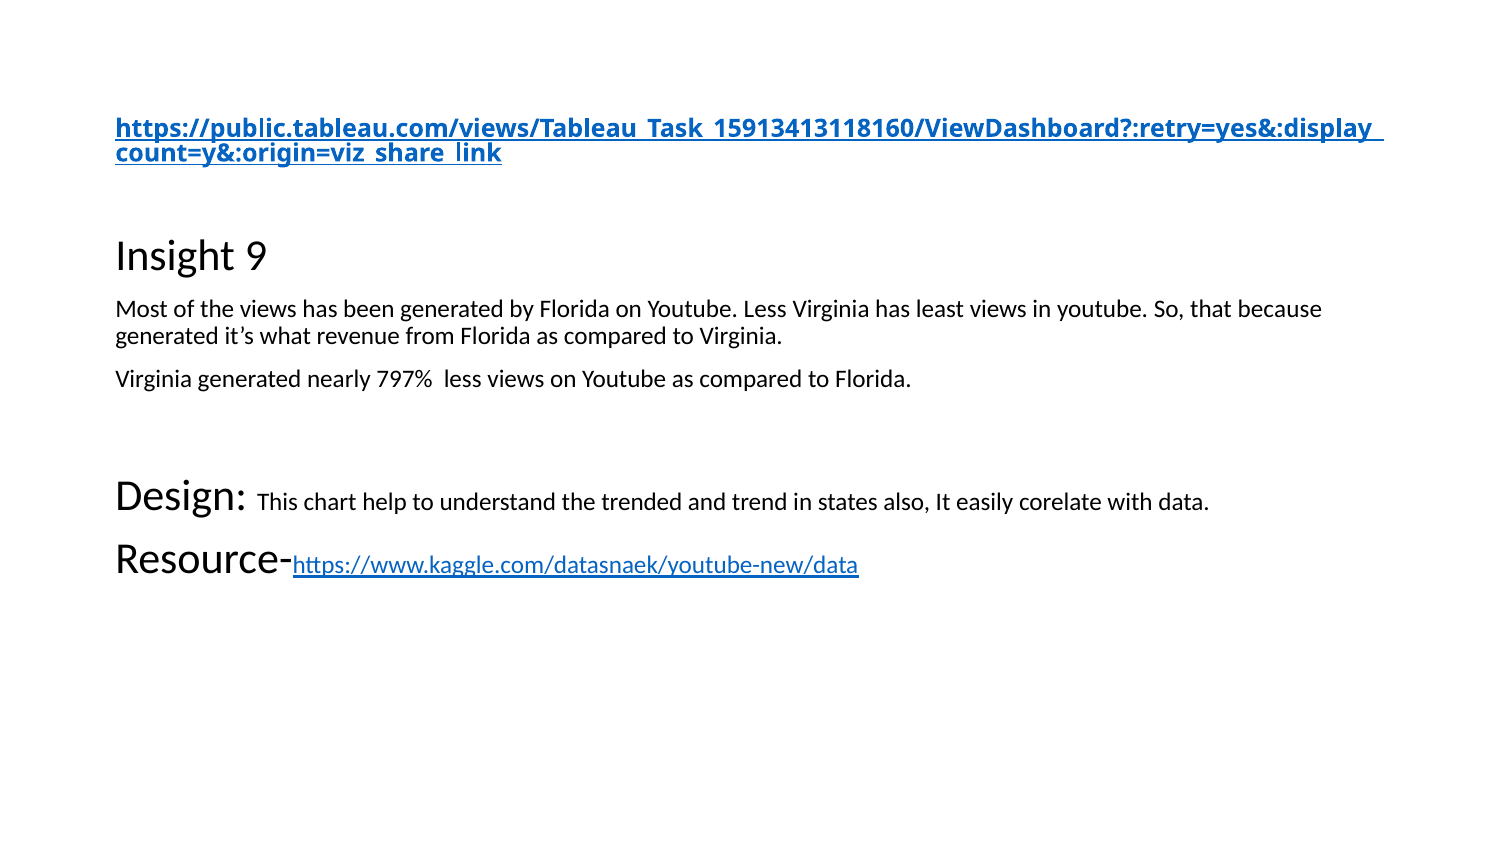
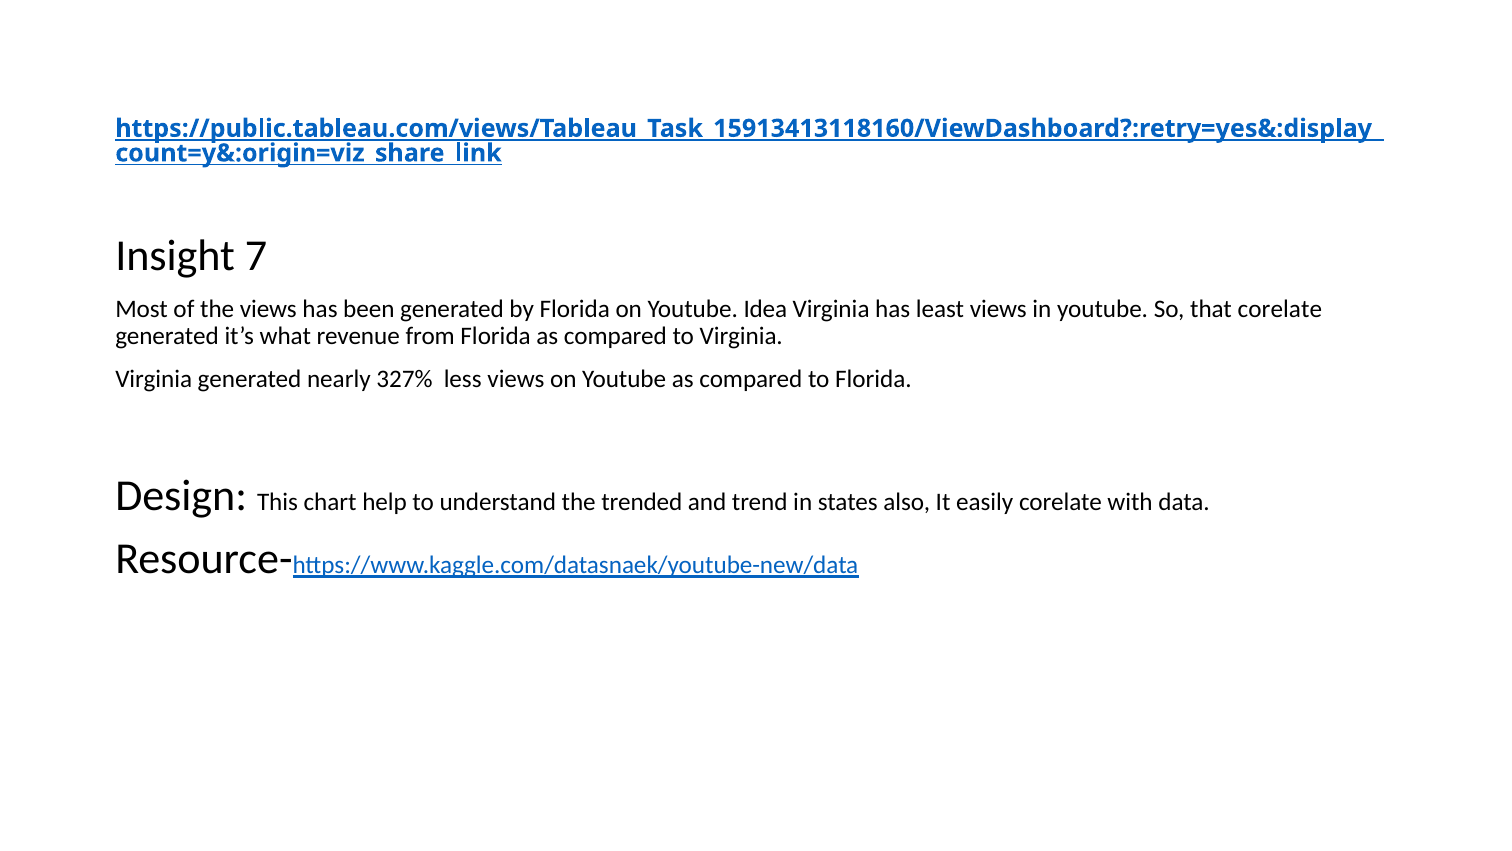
9: 9 -> 7
Youtube Less: Less -> Idea
that because: because -> corelate
797%: 797% -> 327%
